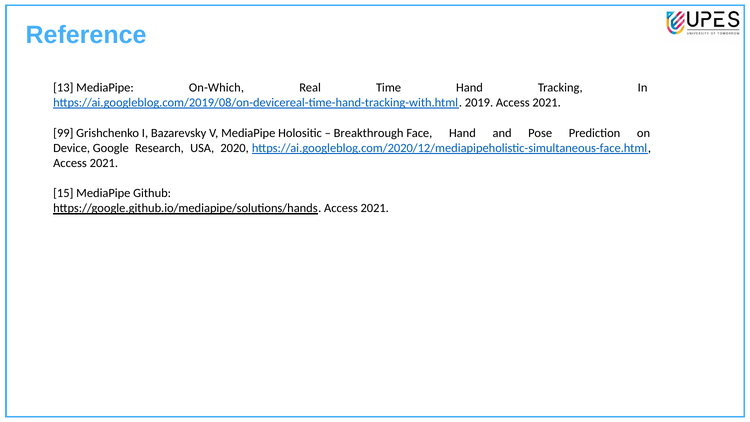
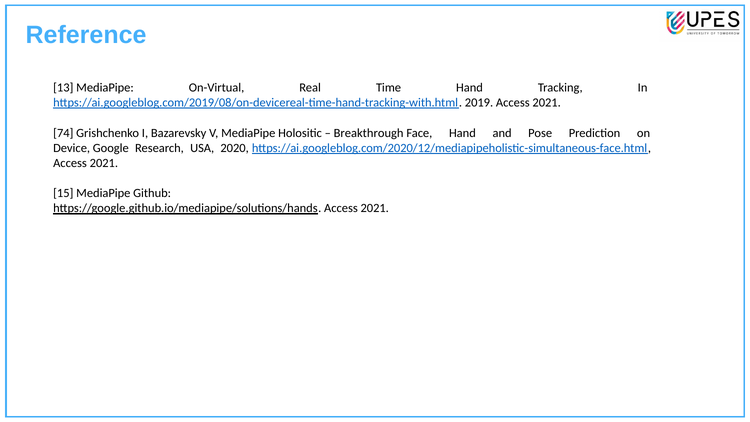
On-Which: On-Which -> On-Virtual
99: 99 -> 74
